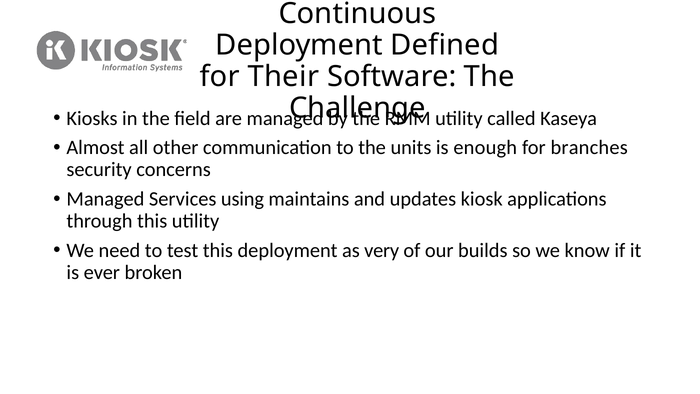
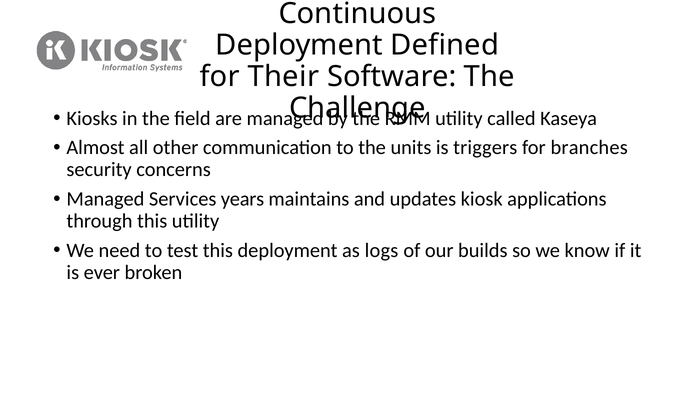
enough: enough -> triggers
using: using -> years
very: very -> logs
